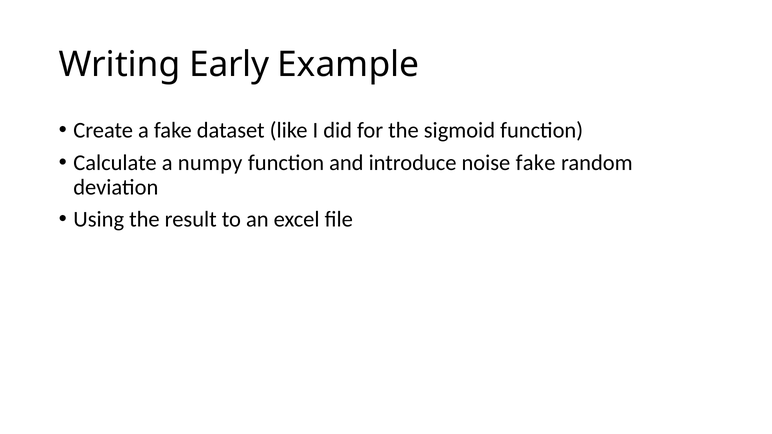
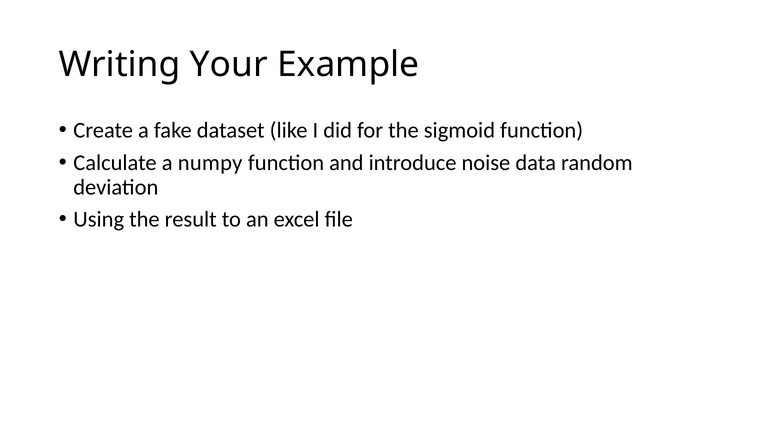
Early: Early -> Your
noise fake: fake -> data
